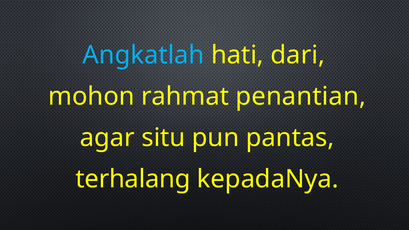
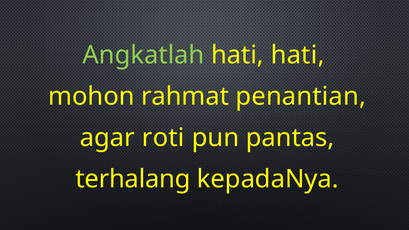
Angkatlah colour: light blue -> light green
hati dari: dari -> hati
situ: situ -> roti
